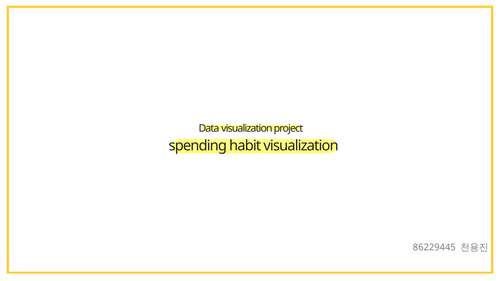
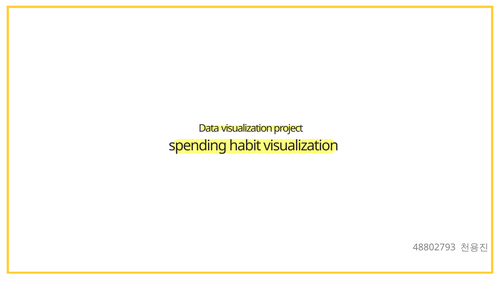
86229445: 86229445 -> 48802793
